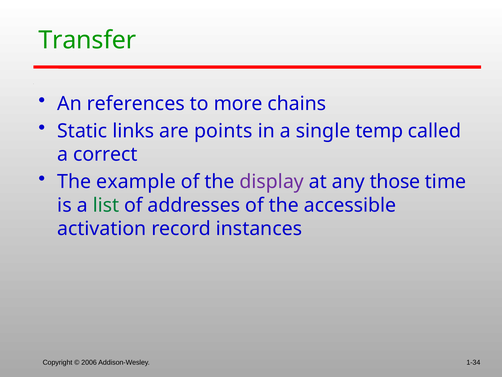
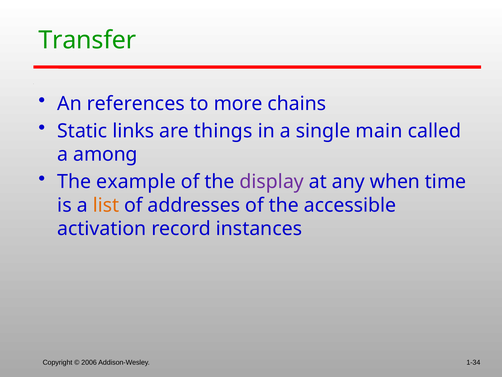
points: points -> things
temp: temp -> main
correct: correct -> among
those: those -> when
list colour: green -> orange
